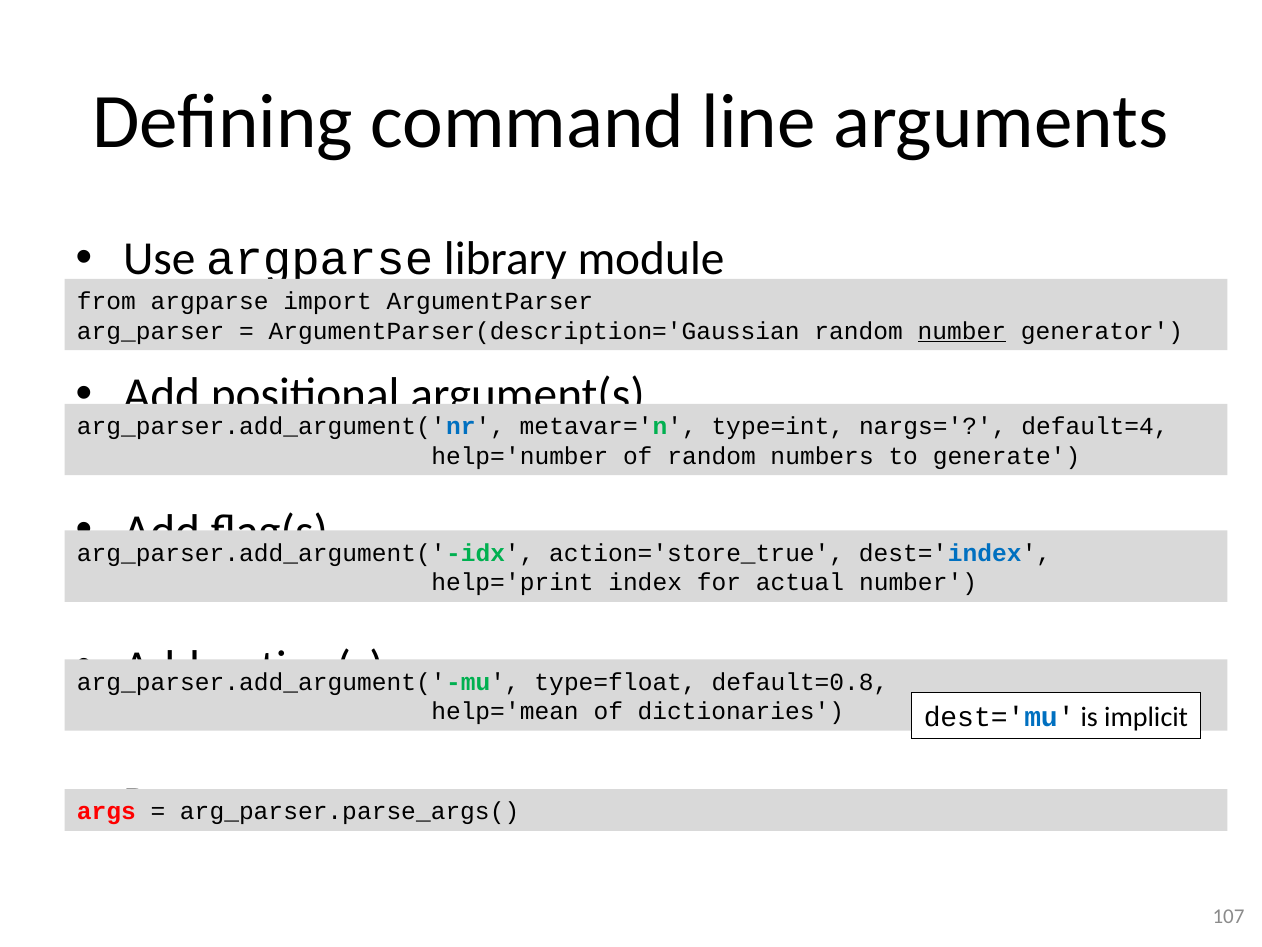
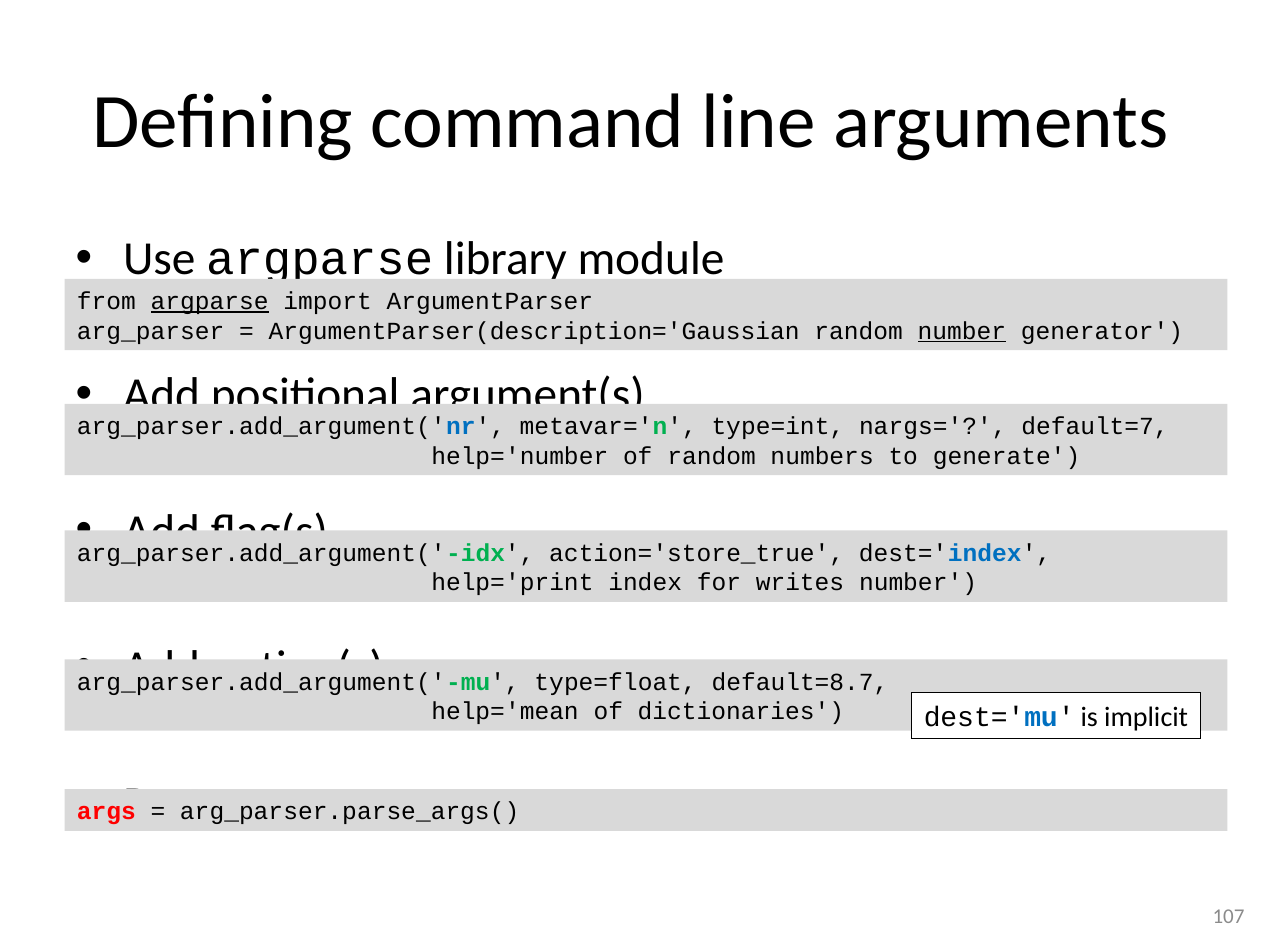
argparse at (210, 301) underline: none -> present
default=4: default=4 -> default=7
actual: actual -> writes
default=0.8: default=0.8 -> default=8.7
